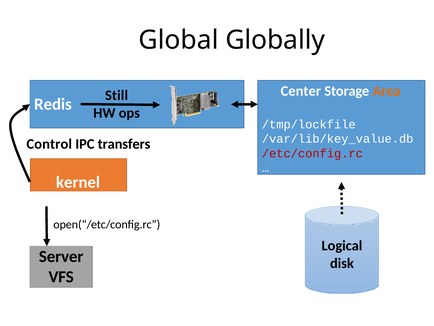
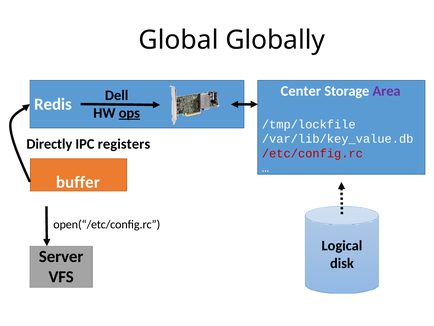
Area colour: orange -> purple
Still: Still -> Dell
ops underline: none -> present
Control: Control -> Directly
transfers: transfers -> registers
kernel: kernel -> buffer
